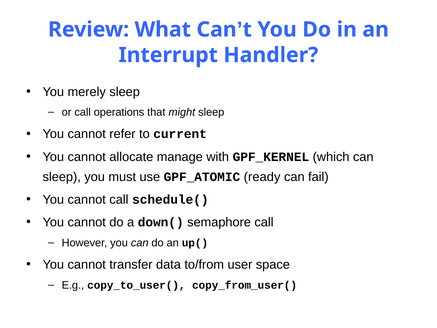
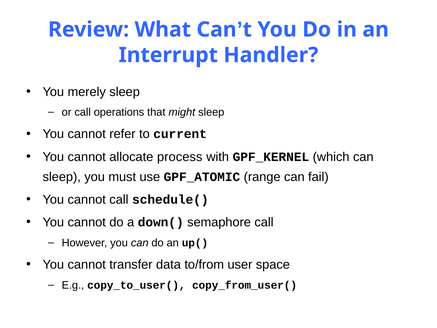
manage: manage -> process
ready: ready -> range
